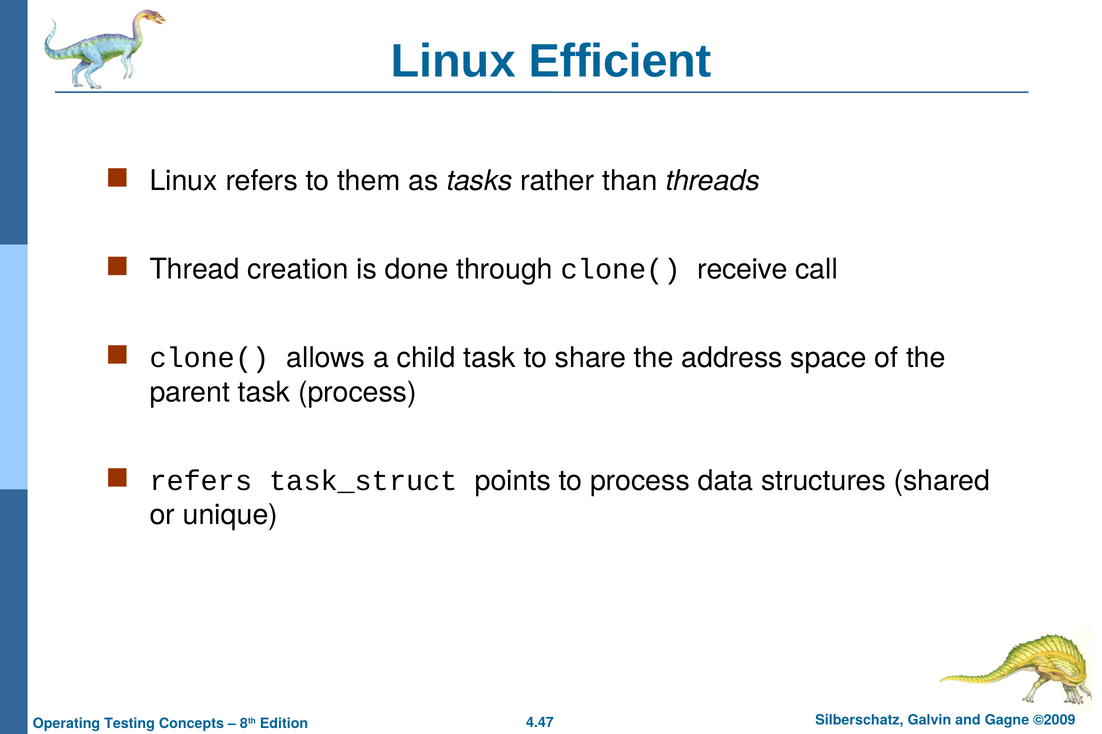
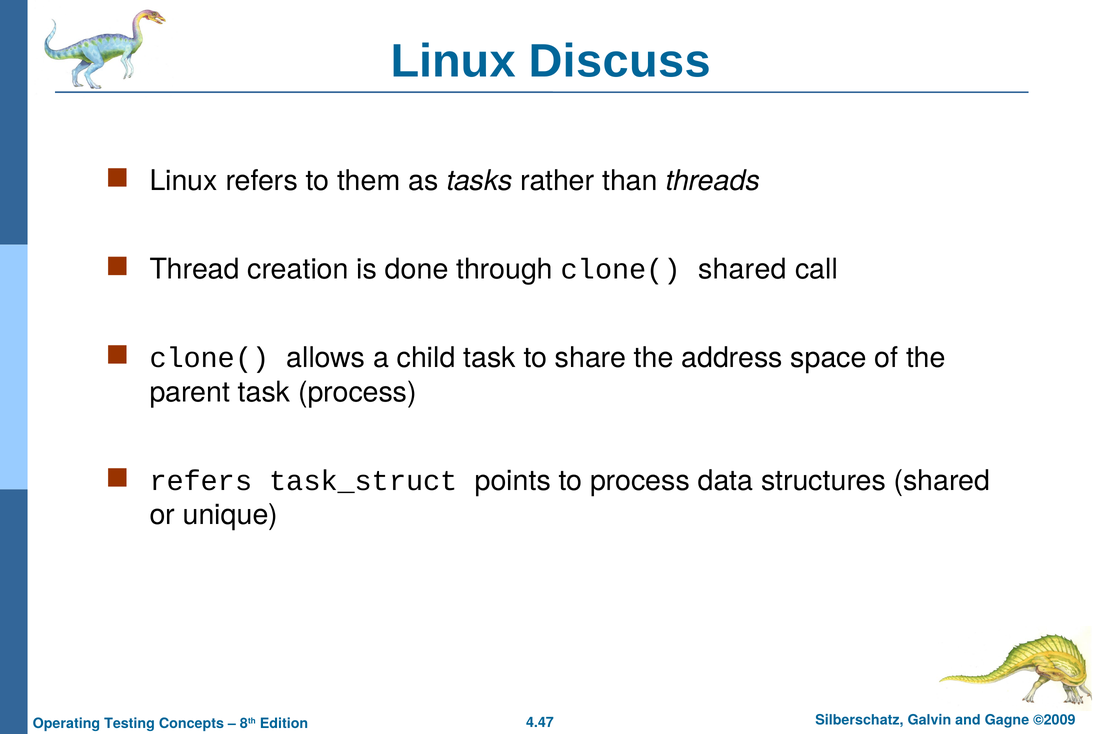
Efficient: Efficient -> Discuss
clone( receive: receive -> shared
